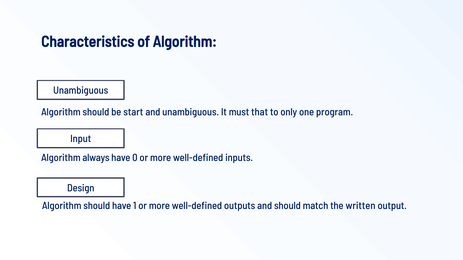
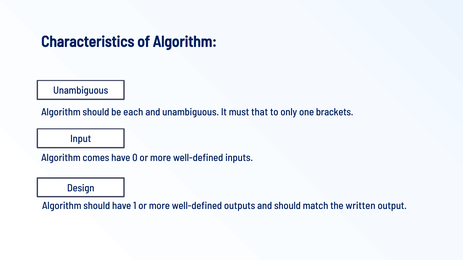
start: start -> each
program: program -> brackets
always: always -> comes
